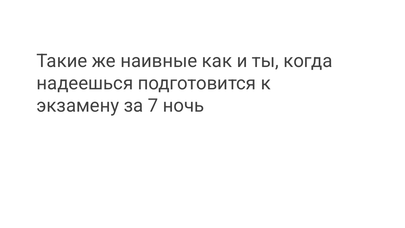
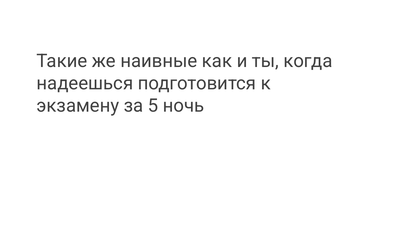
7: 7 -> 5
